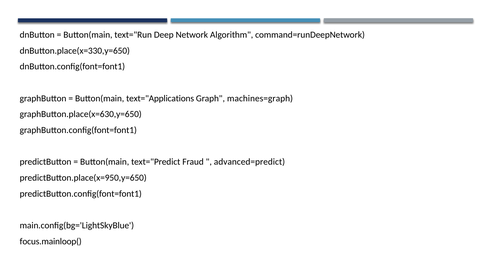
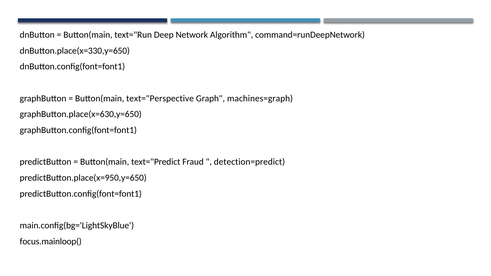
text="Applications: text="Applications -> text="Perspective
advanced=predict: advanced=predict -> detection=predict
